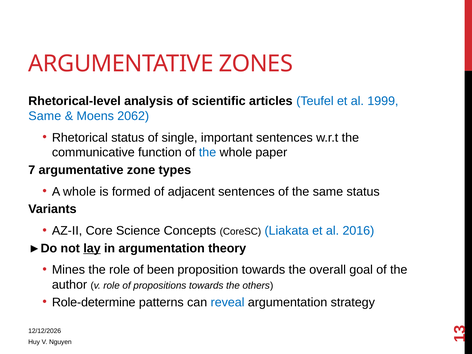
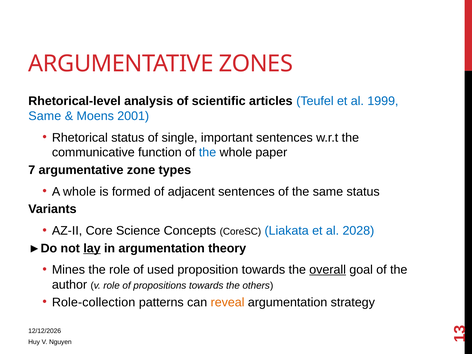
2062: 2062 -> 2001
2016: 2016 -> 2028
been: been -> used
overall underline: none -> present
Role-determine: Role-determine -> Role-collection
reveal colour: blue -> orange
